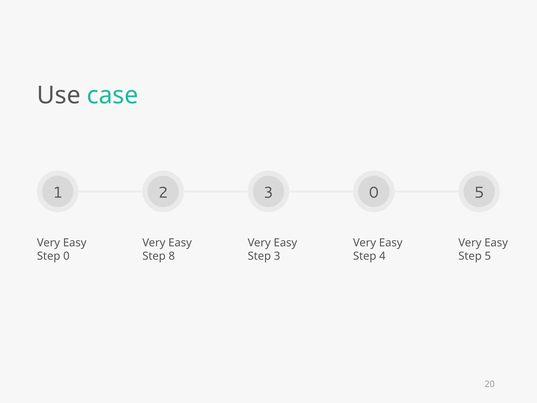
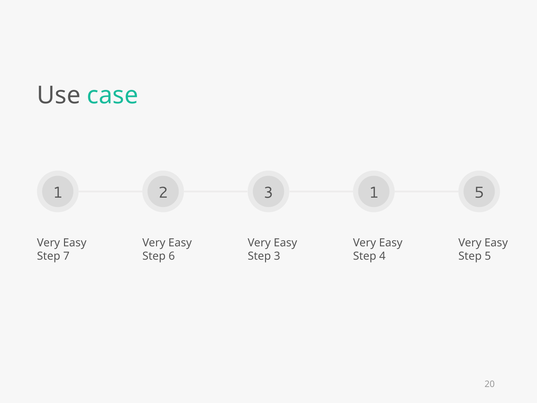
3 0: 0 -> 1
Step 0: 0 -> 7
8: 8 -> 6
